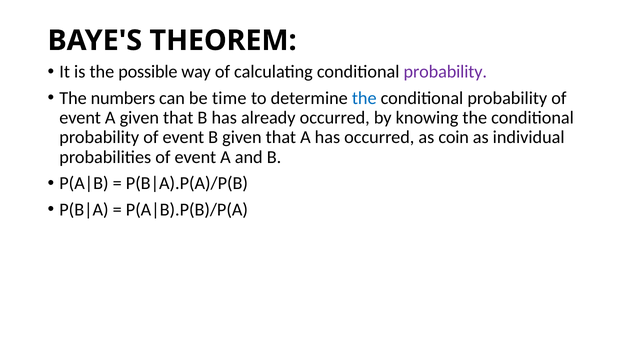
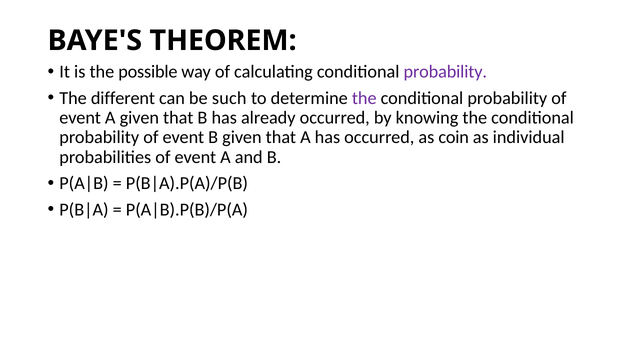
numbers: numbers -> different
time: time -> such
the at (364, 98) colour: blue -> purple
